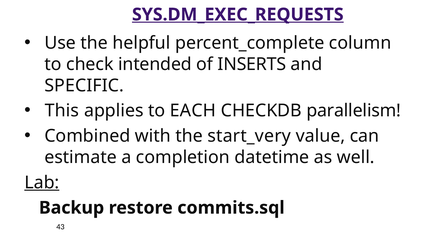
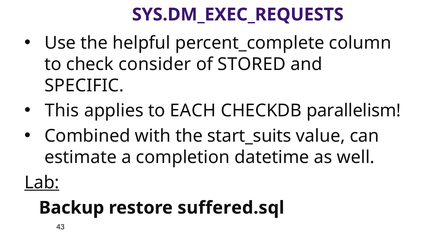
SYS.DM_EXEC_REQUESTS underline: present -> none
intended: intended -> consider
INSERTS: INSERTS -> STORED
start_very: start_very -> start_suits
commits.sql: commits.sql -> suffered.sql
